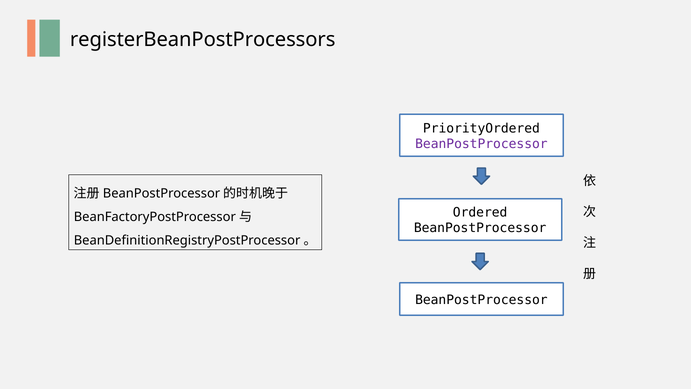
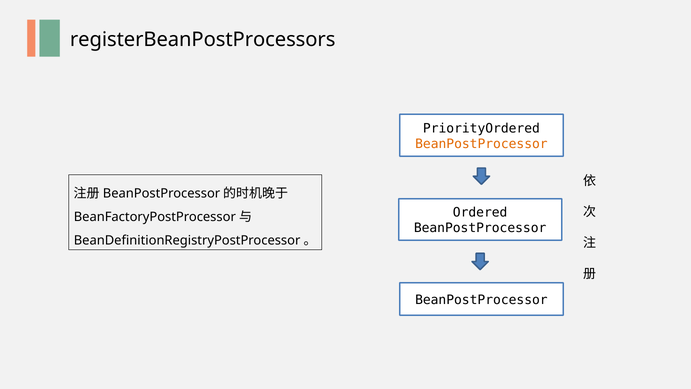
BeanPostProcessor at (481, 144) colour: purple -> orange
